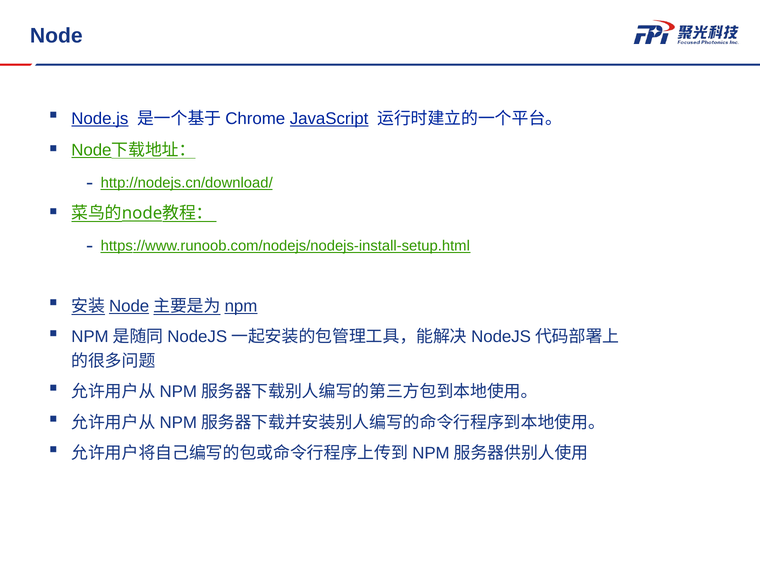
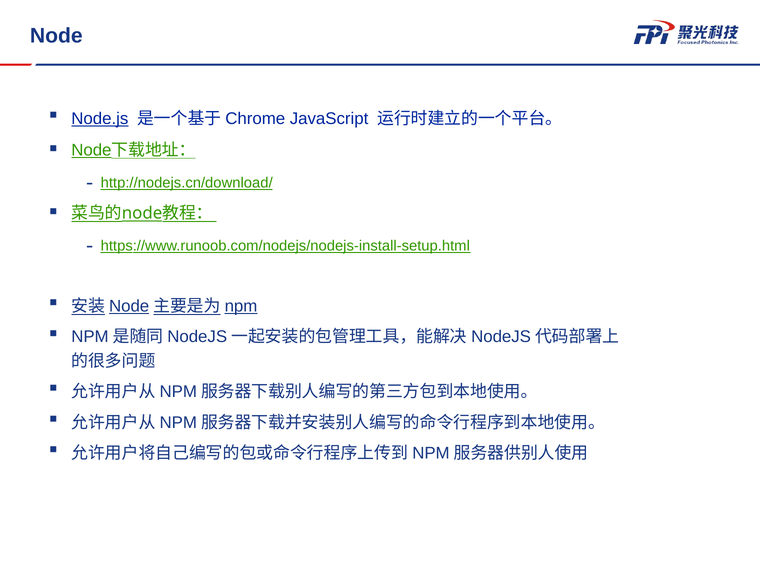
JavaScript underline: present -> none
